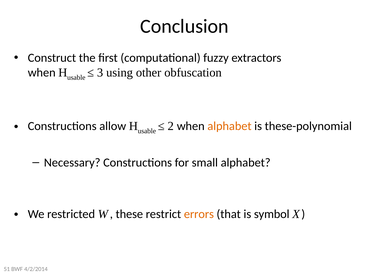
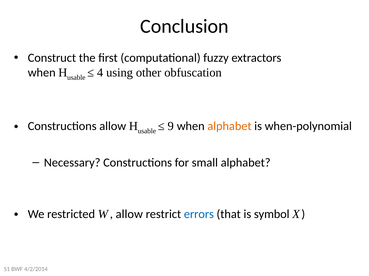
3: 3 -> 4
2: 2 -> 9
these-polynomial: these-polynomial -> when-polynomial
these at (129, 215): these -> allow
errors colour: orange -> blue
